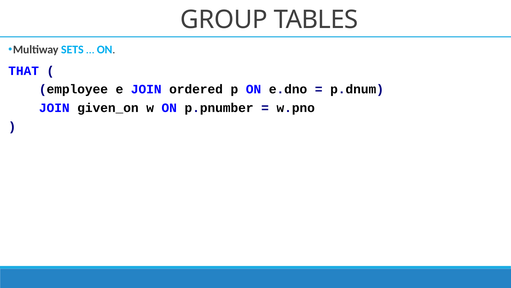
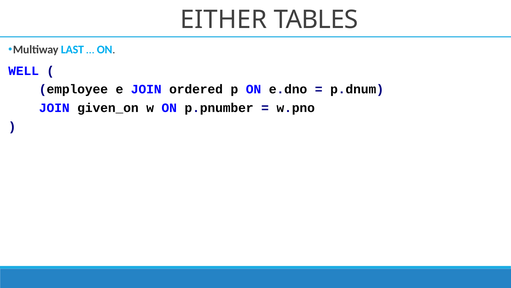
GROUP: GROUP -> EITHER
SETS: SETS -> LAST
THAT: THAT -> WELL
